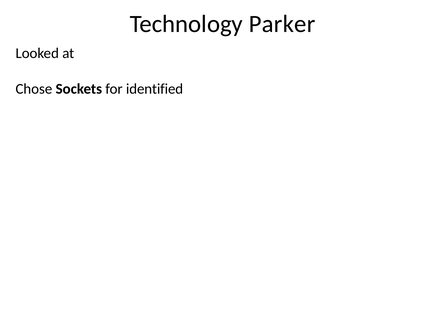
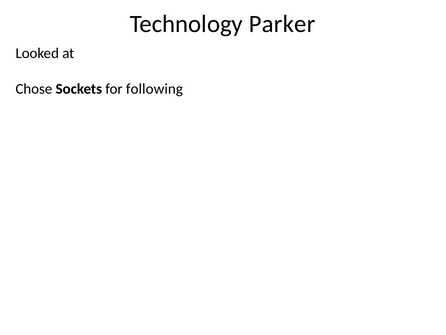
identified: identified -> following
